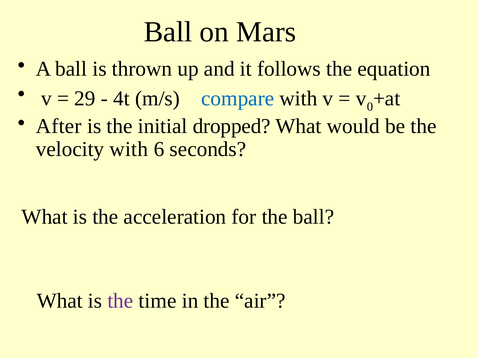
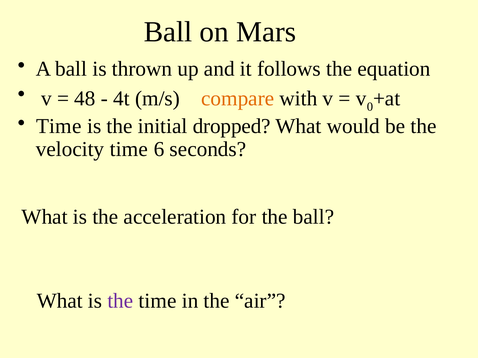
29: 29 -> 48
compare colour: blue -> orange
After at (59, 126): After -> Time
velocity with: with -> time
